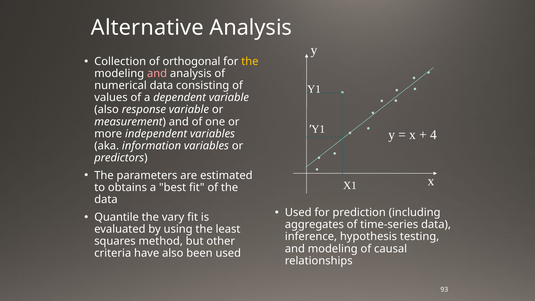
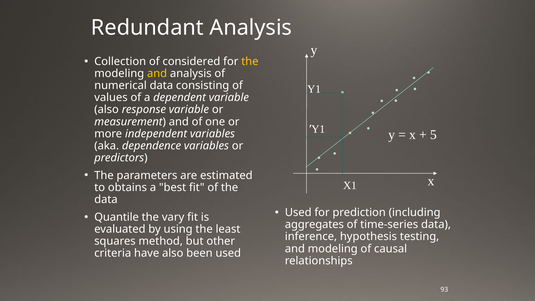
Alternative: Alternative -> Redundant
orthogonal: orthogonal -> considered
and at (157, 74) colour: pink -> yellow
4: 4 -> 5
information: information -> dependence
